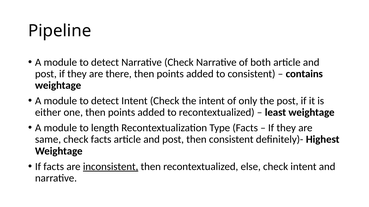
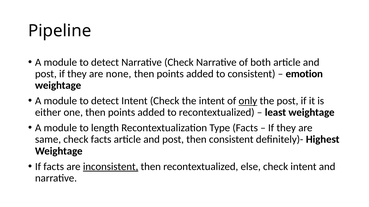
there: there -> none
contains: contains -> emotion
only underline: none -> present
